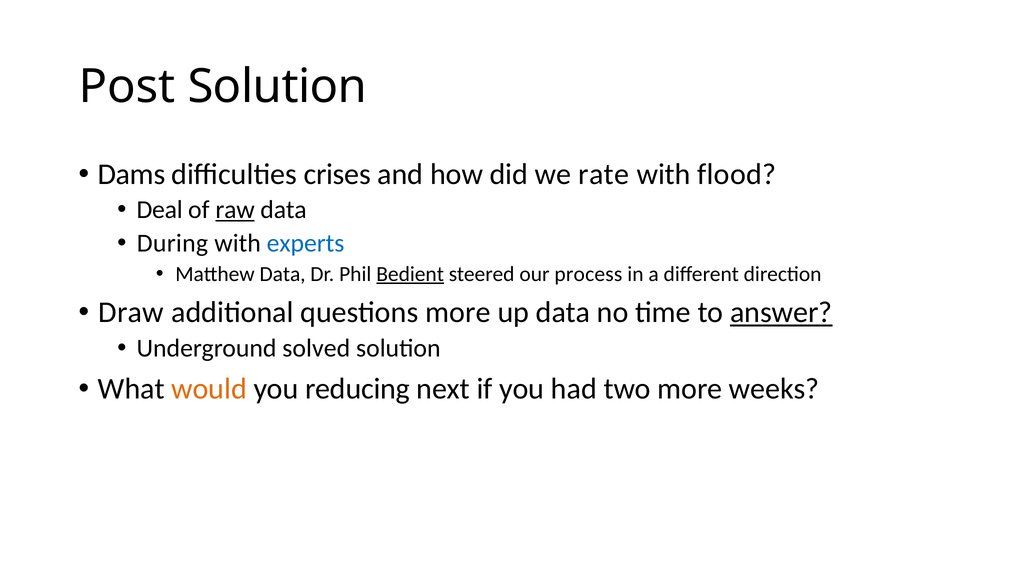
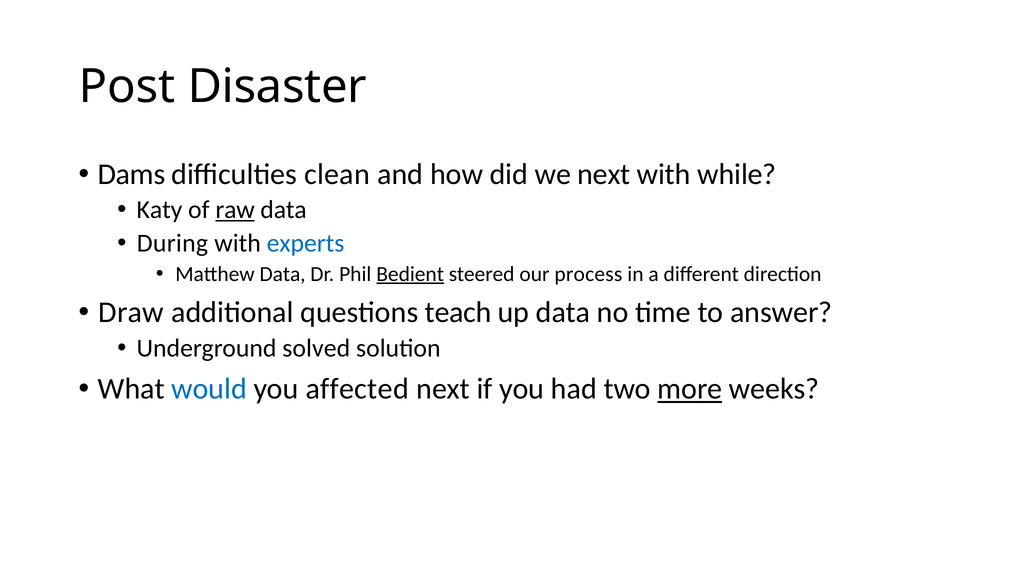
Post Solution: Solution -> Disaster
crises: crises -> clean
we rate: rate -> next
flood: flood -> while
Deal: Deal -> Katy
questions more: more -> teach
answer underline: present -> none
would colour: orange -> blue
reducing: reducing -> affected
more at (690, 389) underline: none -> present
